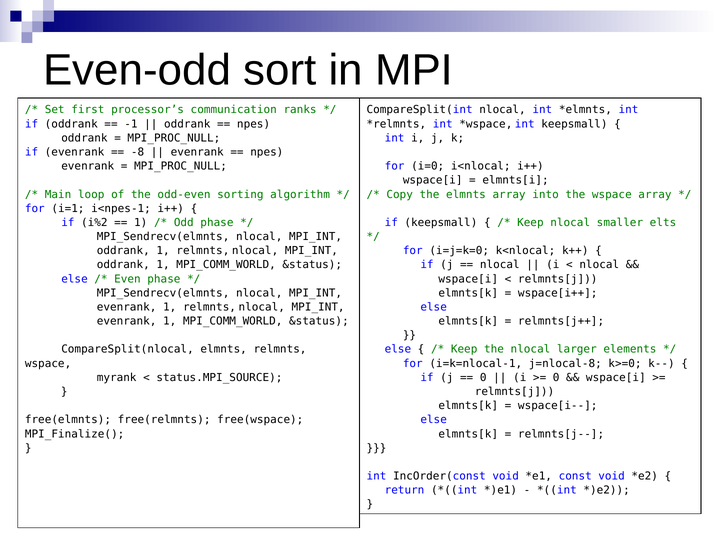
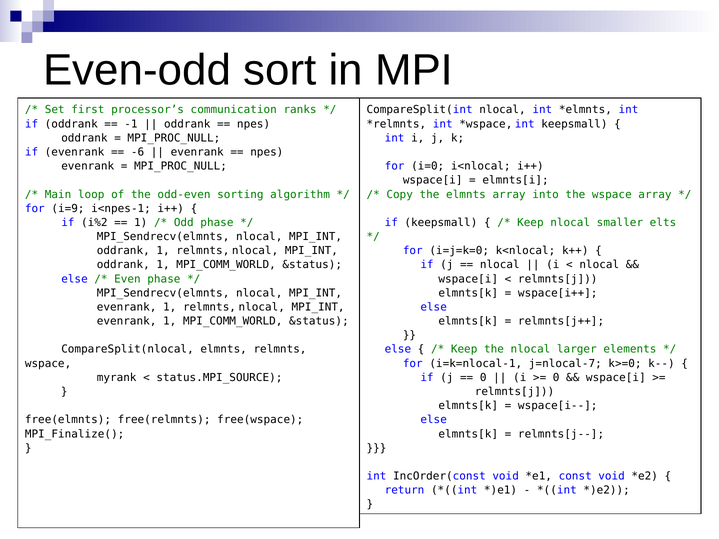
-8: -8 -> -6
i=1: i=1 -> i=9
j=nlocal-8: j=nlocal-8 -> j=nlocal-7
